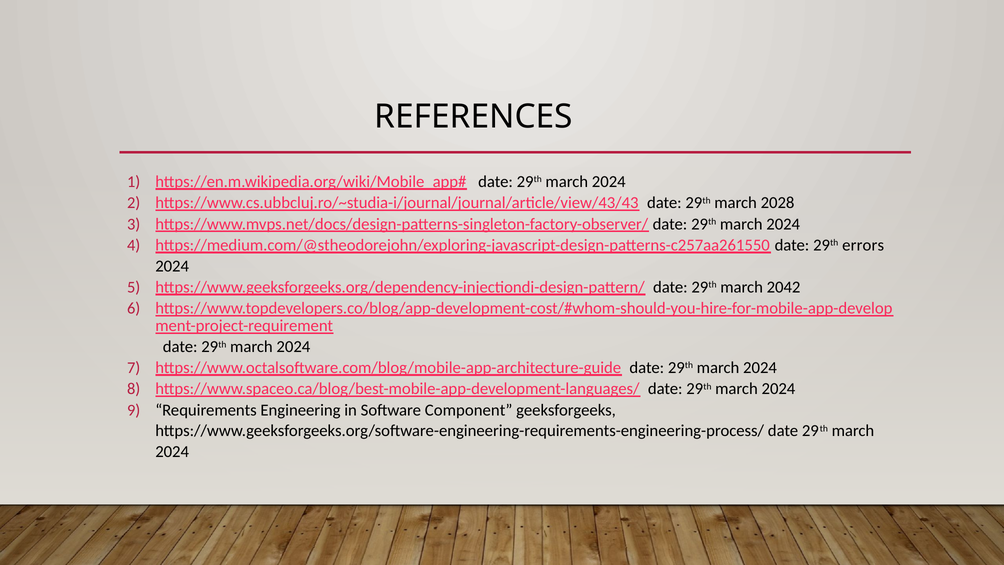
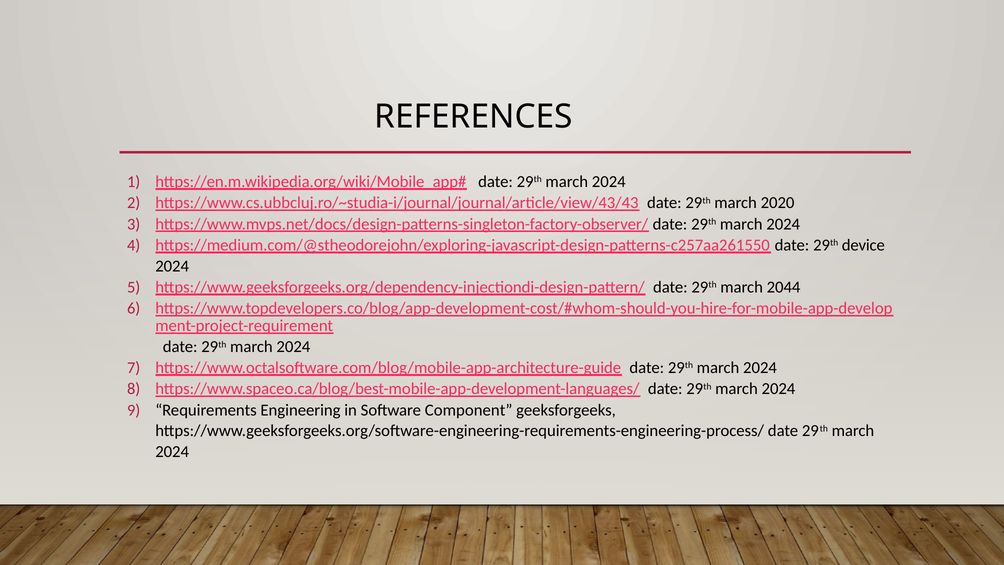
2028: 2028 -> 2020
errors: errors -> device
2042: 2042 -> 2044
